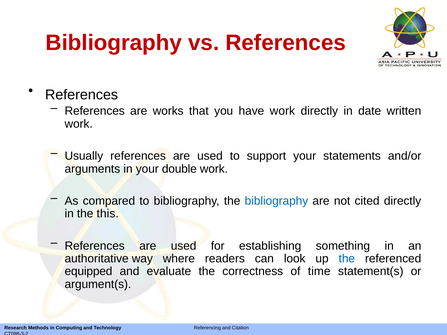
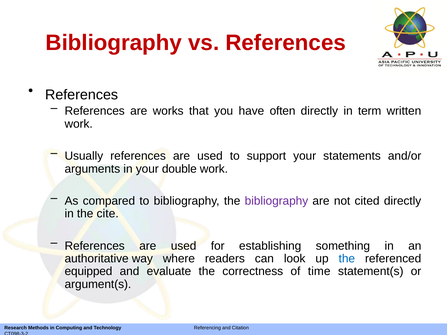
have work: work -> often
date: date -> term
bibliography at (276, 201) colour: blue -> purple
this: this -> cite
